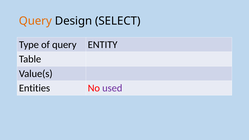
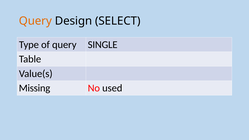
ENTITY: ENTITY -> SINGLE
Entities: Entities -> Missing
used colour: purple -> black
